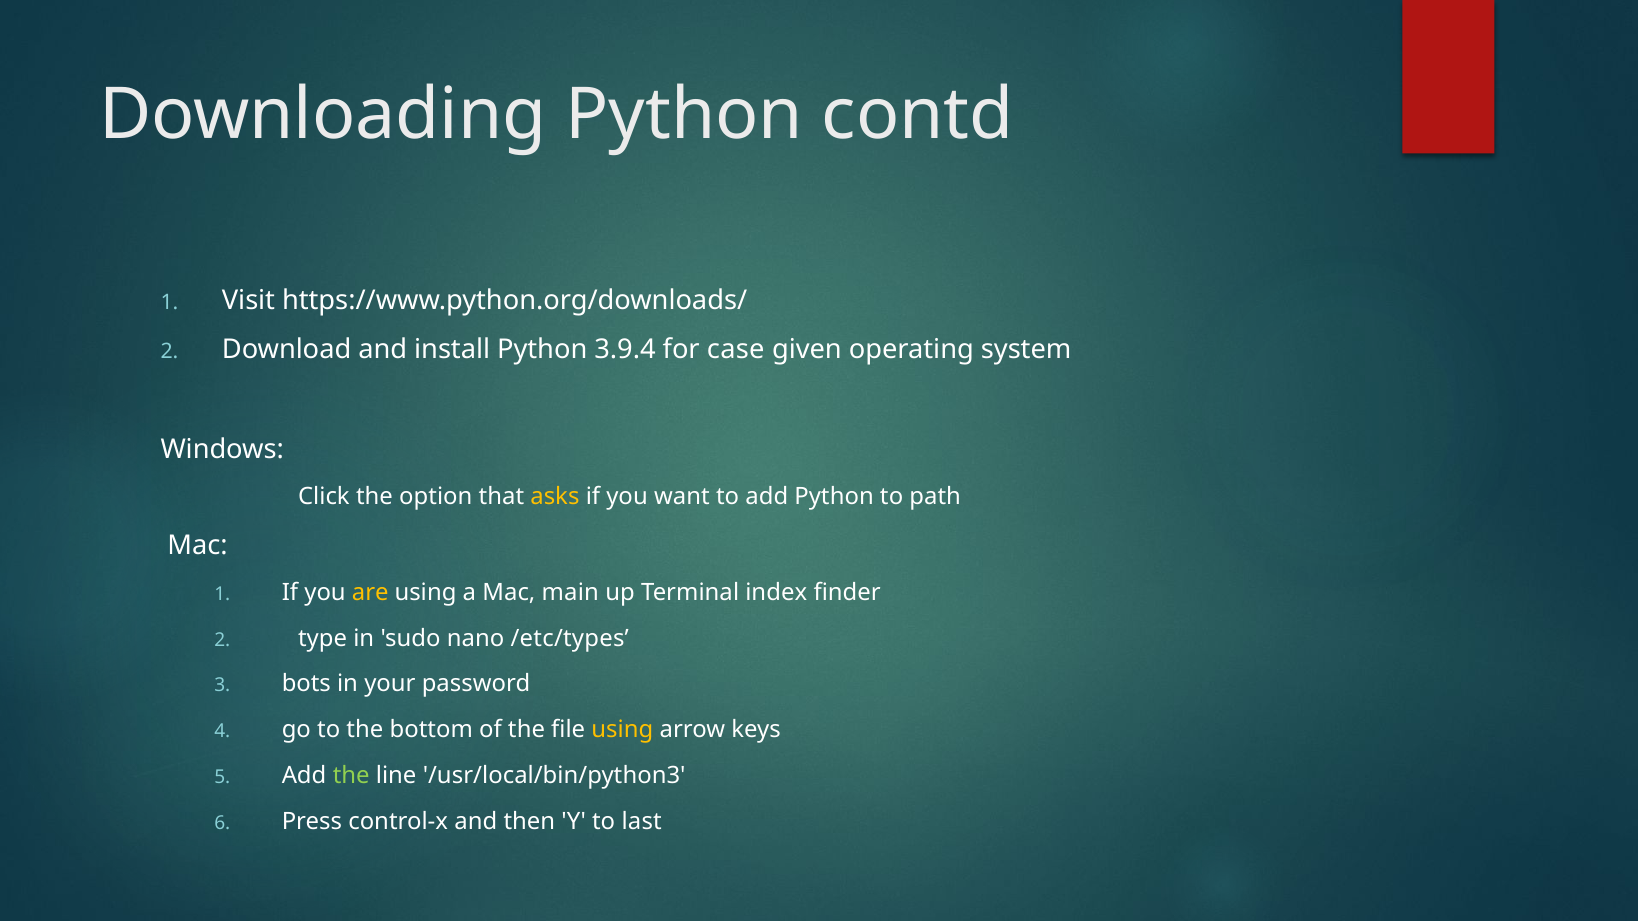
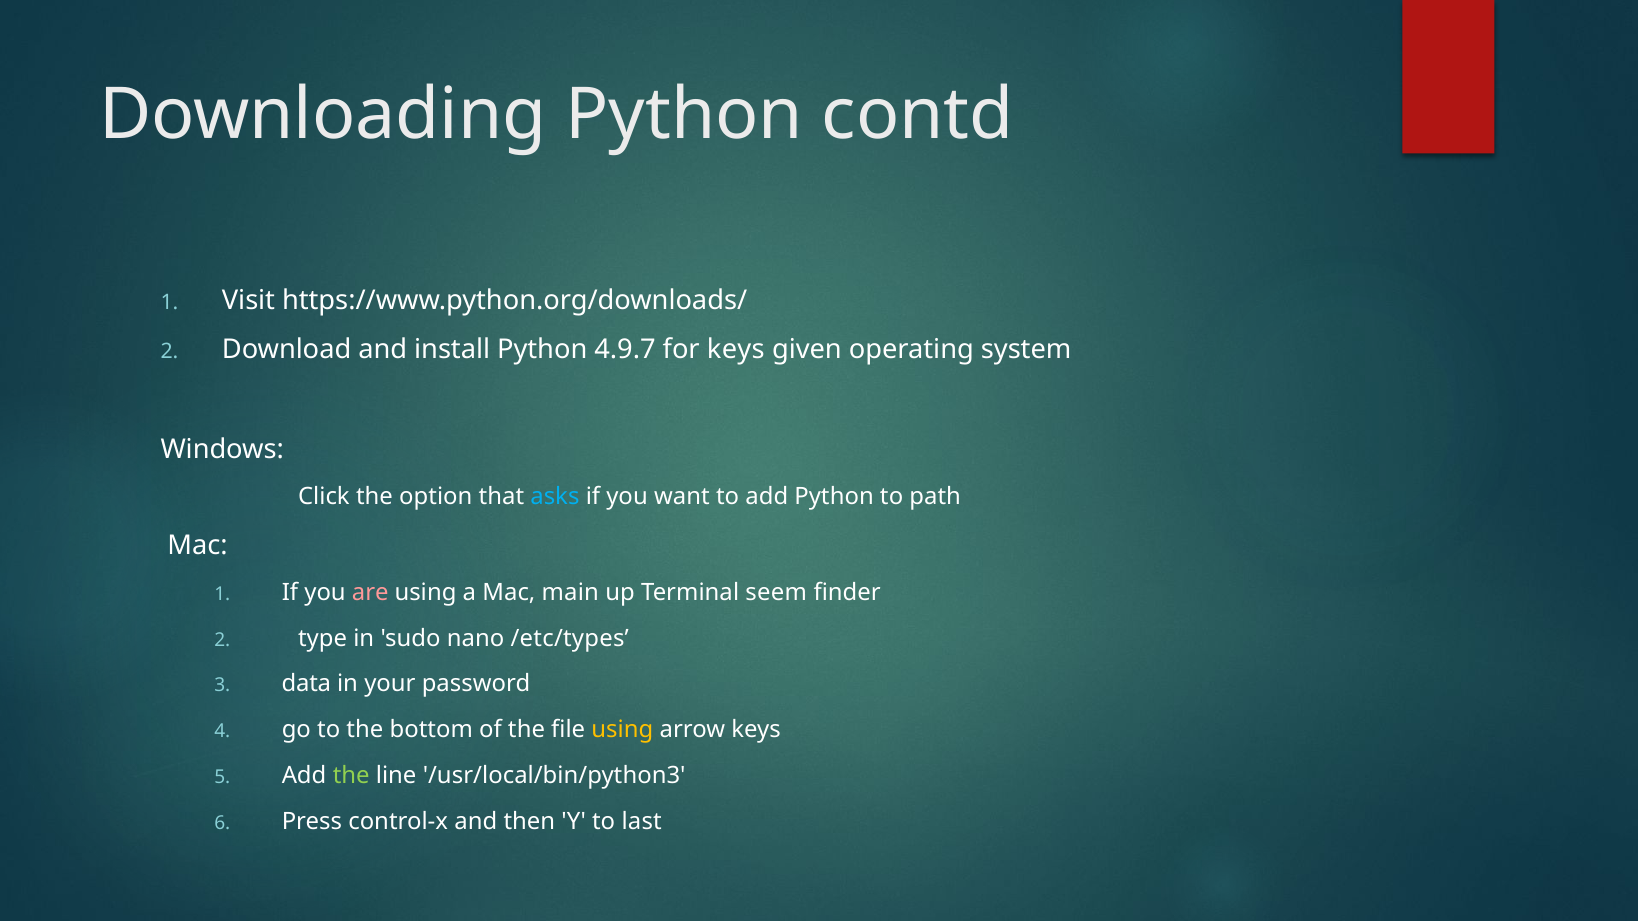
3.9.4: 3.9.4 -> 4.9.7
for case: case -> keys
asks colour: yellow -> light blue
are colour: yellow -> pink
index: index -> seem
bots: bots -> data
